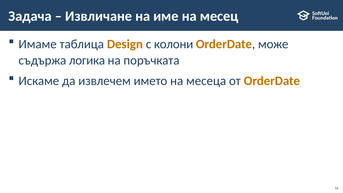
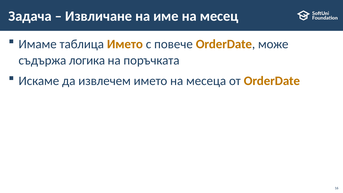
таблица Design: Design -> Името
колони: колони -> повече
